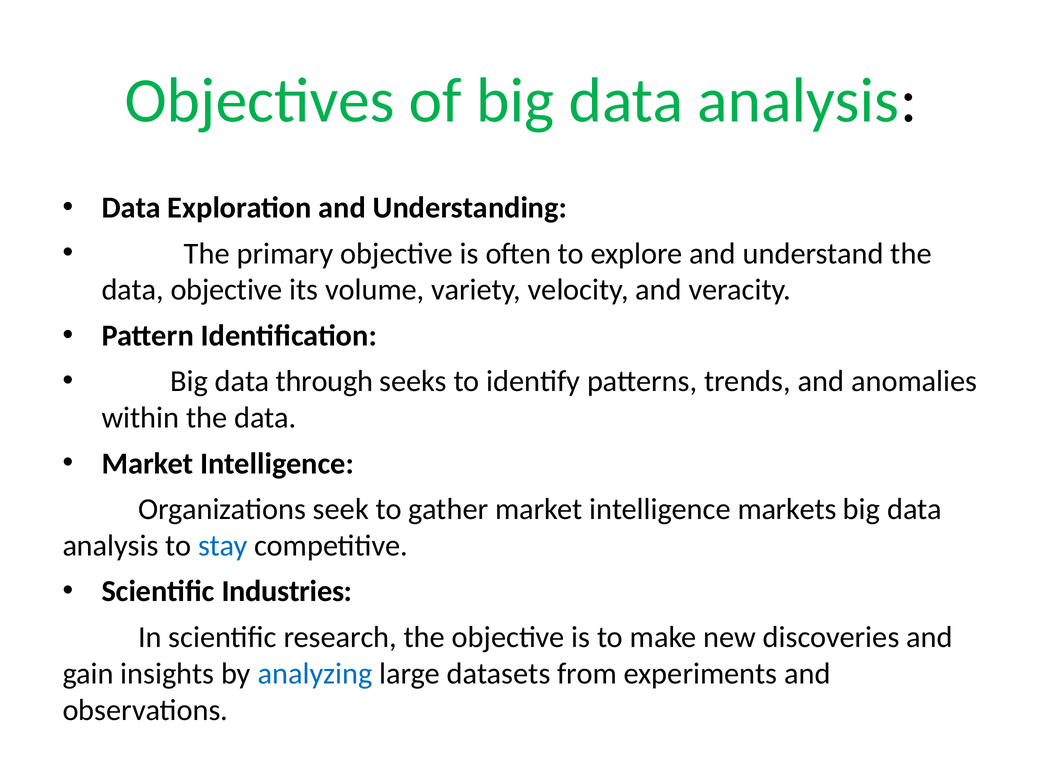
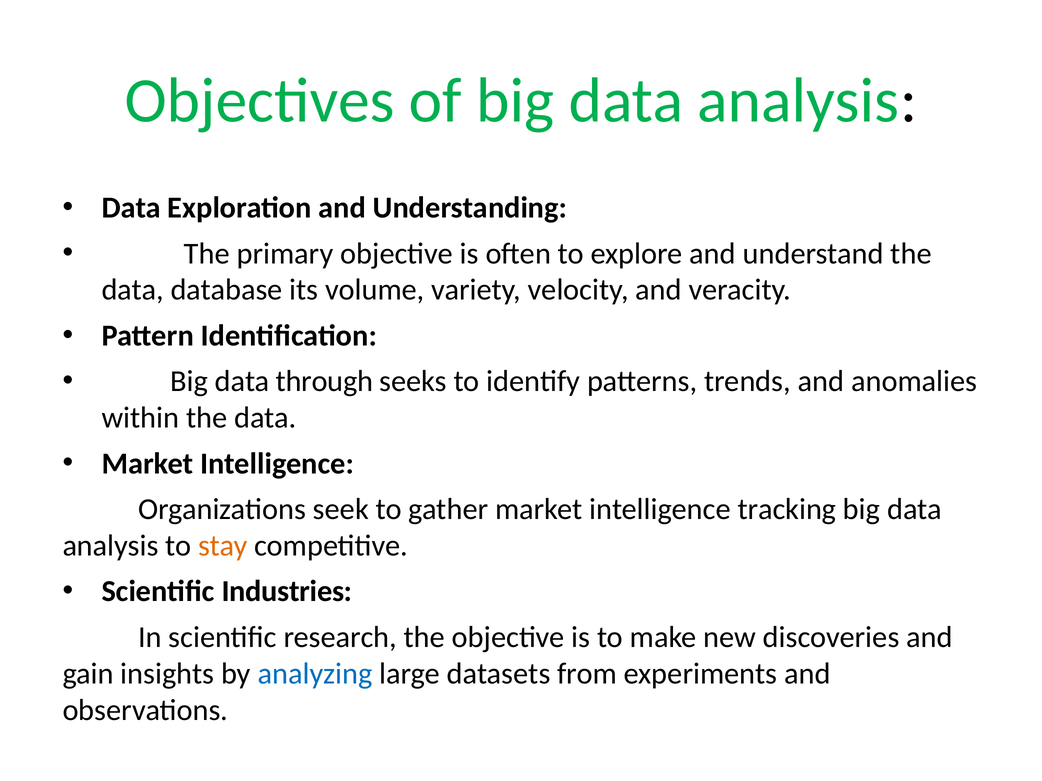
data objective: objective -> database
markets: markets -> tracking
stay colour: blue -> orange
